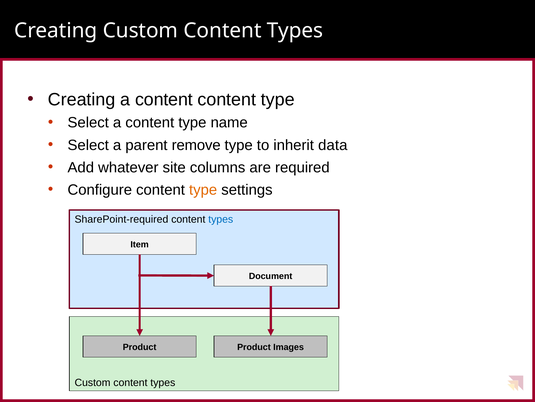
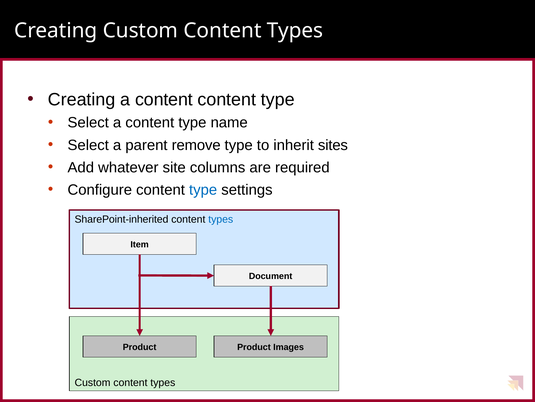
data: data -> sites
type at (203, 189) colour: orange -> blue
SharePoint-required: SharePoint-required -> SharePoint-inherited
